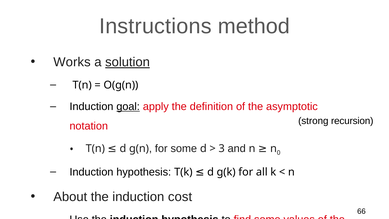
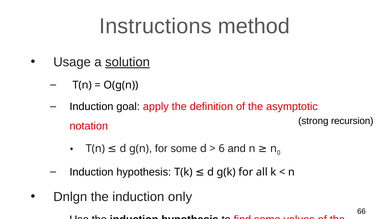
Works: Works -> Usage
goal at (128, 106) underline: present -> none
3: 3 -> 6
About: About -> Dnlgn
cost: cost -> only
